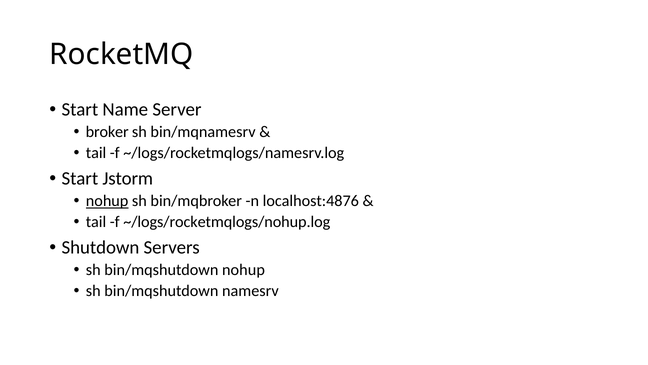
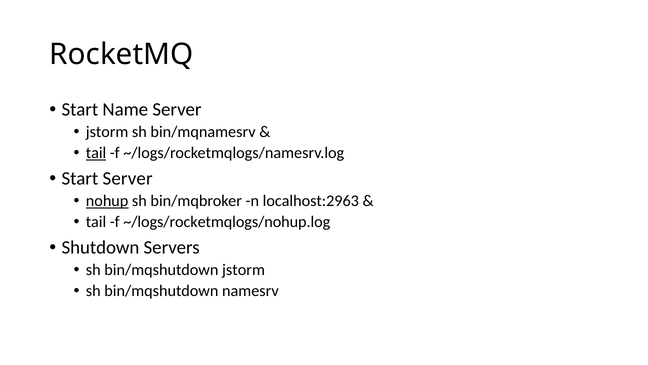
broker at (107, 132): broker -> jstorm
tail at (96, 153) underline: none -> present
Start Jstorm: Jstorm -> Server
localhost:4876: localhost:4876 -> localhost:2963
bin/mqshutdown nohup: nohup -> jstorm
